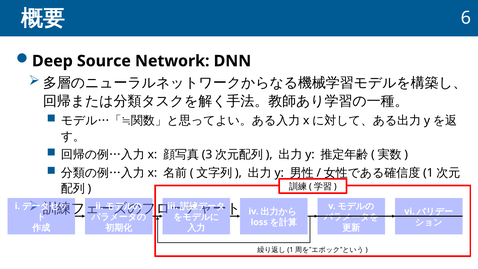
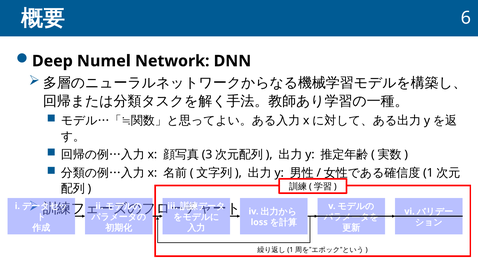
Source: Source -> Numel
